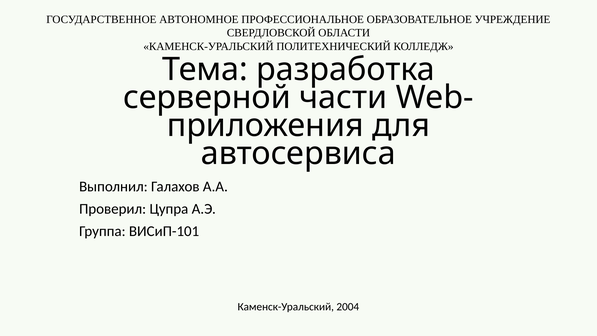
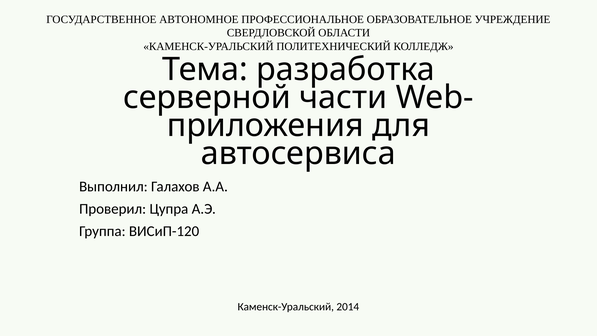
ВИСиП-101: ВИСиП-101 -> ВИСиП-120
2004: 2004 -> 2014
